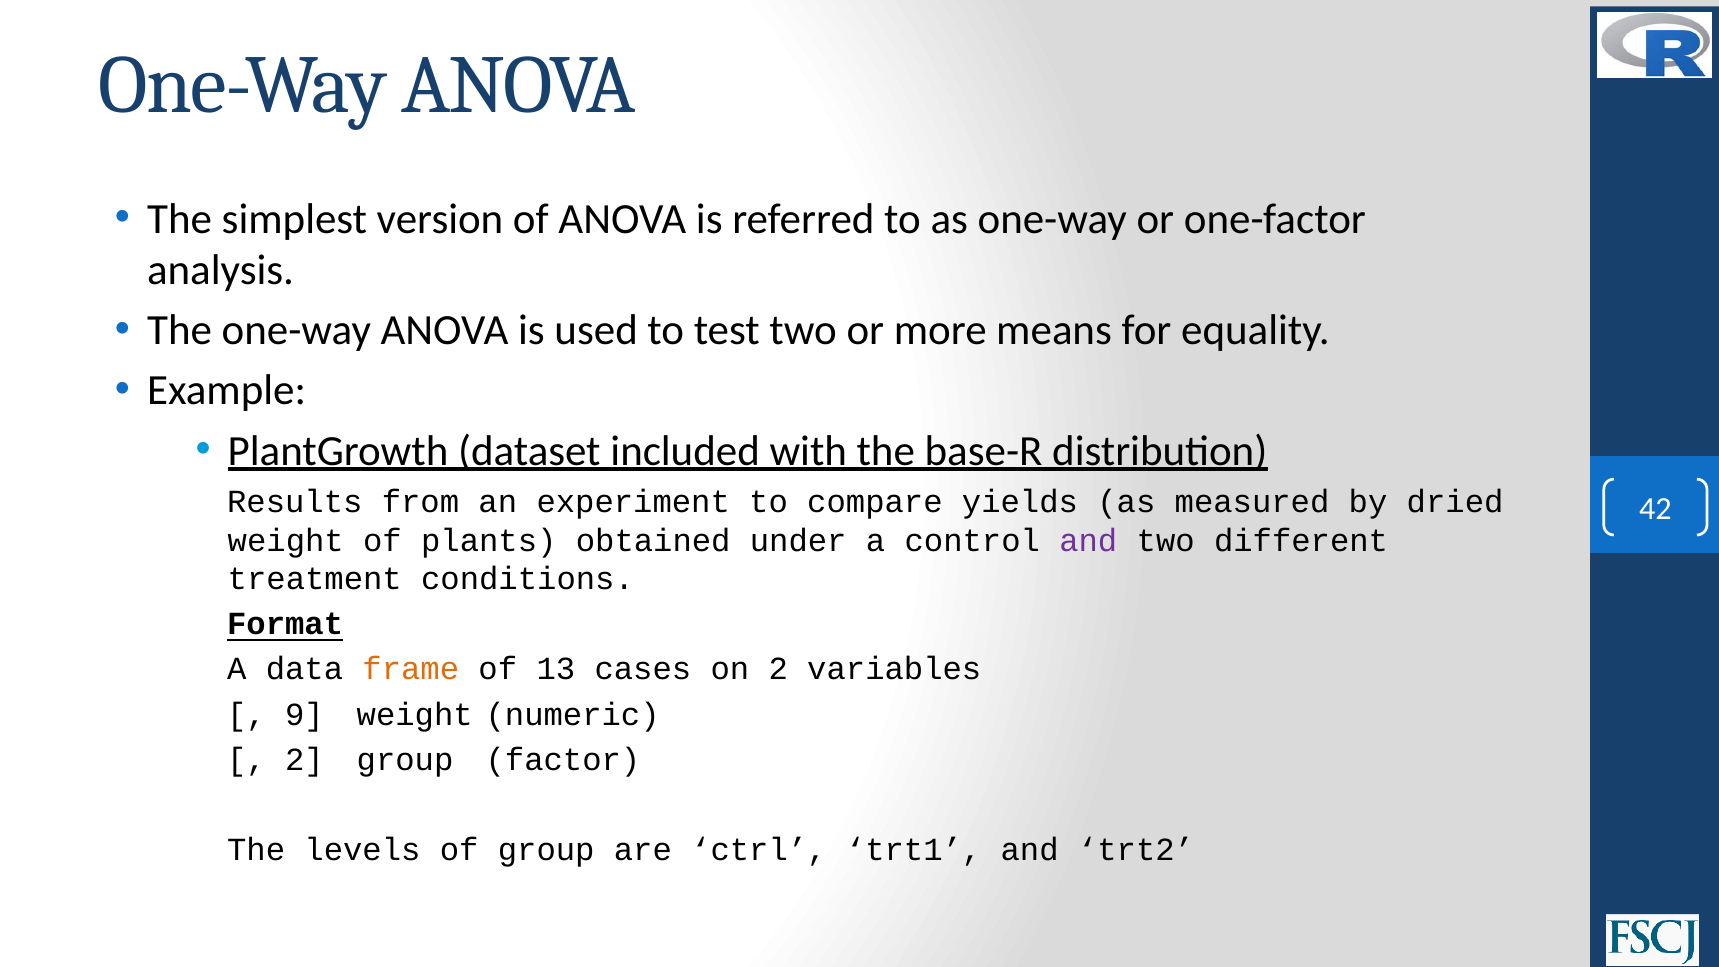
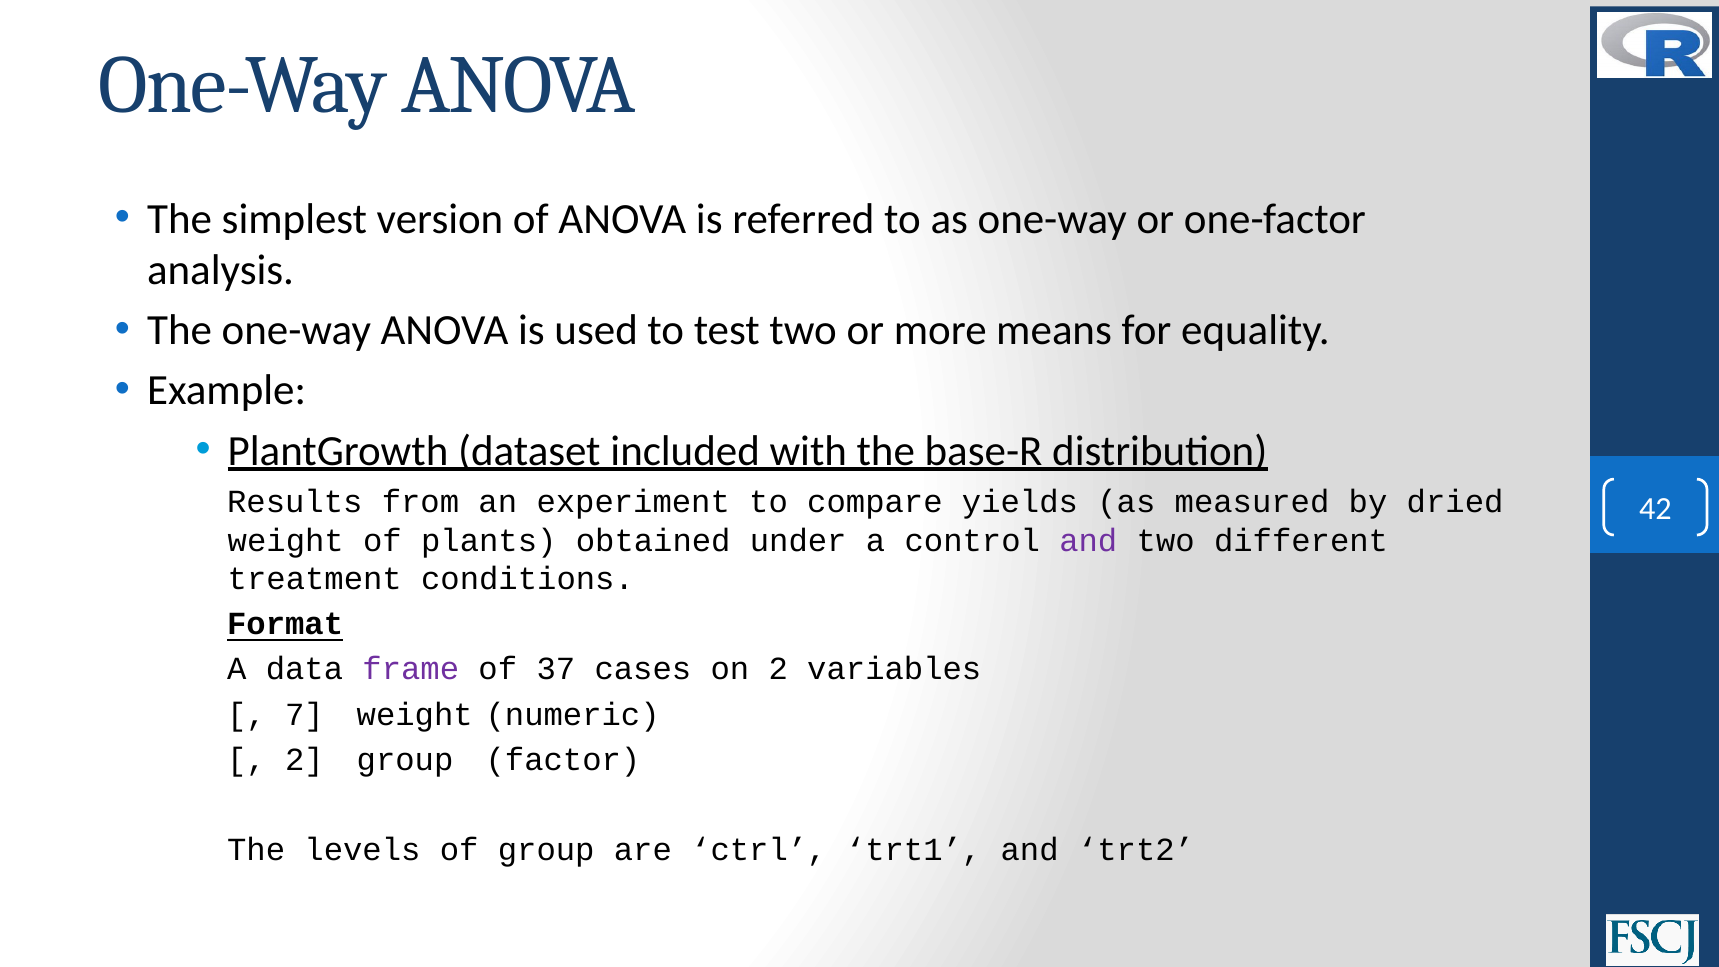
frame colour: orange -> purple
13: 13 -> 37
9: 9 -> 7
